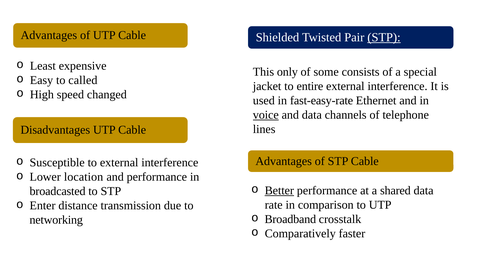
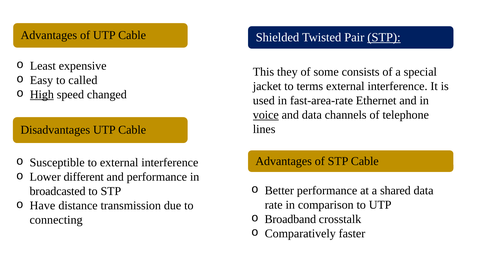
only: only -> they
entire: entire -> terms
High underline: none -> present
fast-easy-rate: fast-easy-rate -> fast-area-rate
location: location -> different
Better underline: present -> none
Enter: Enter -> Have
networking: networking -> connecting
